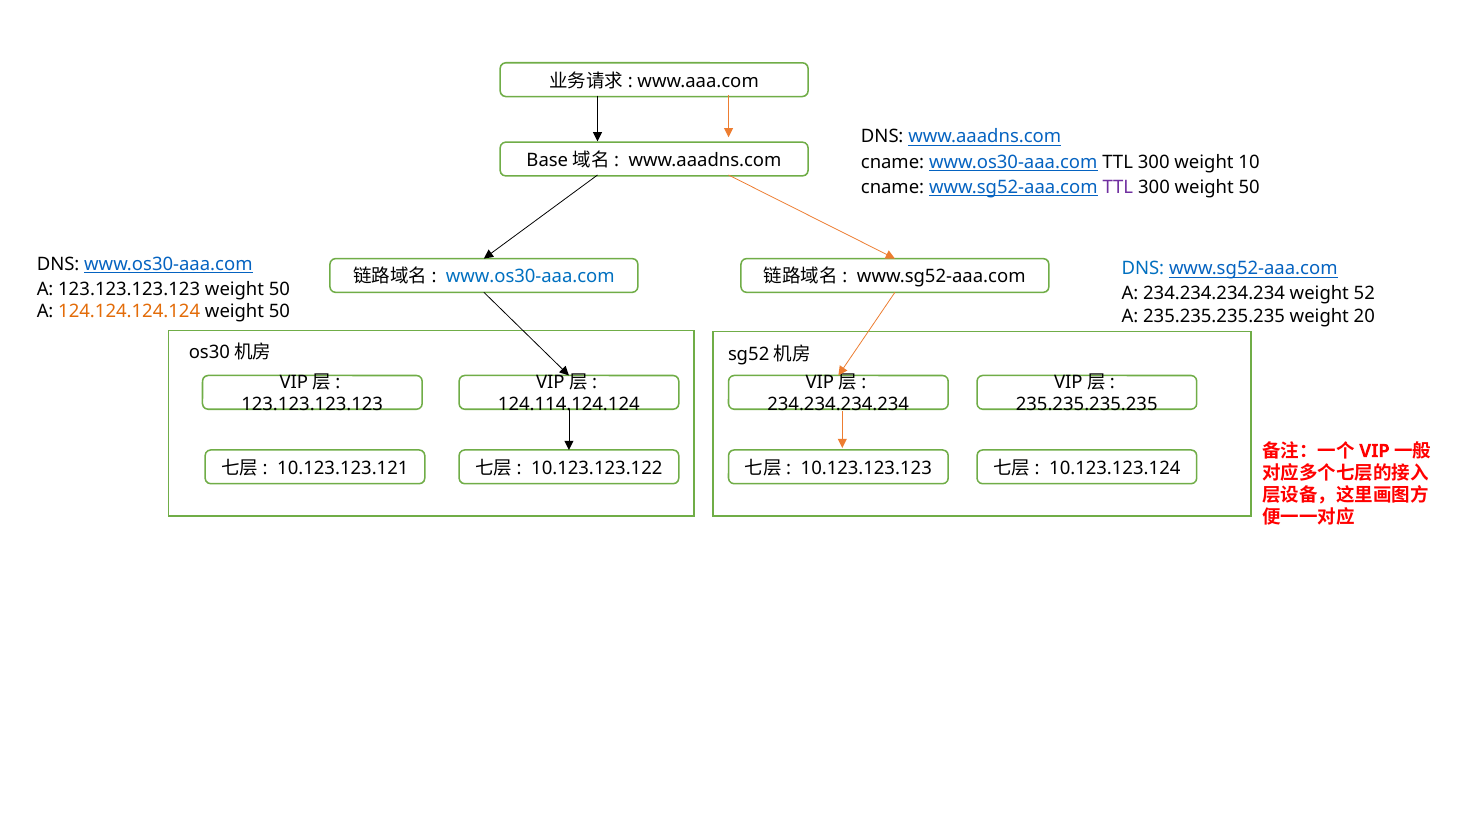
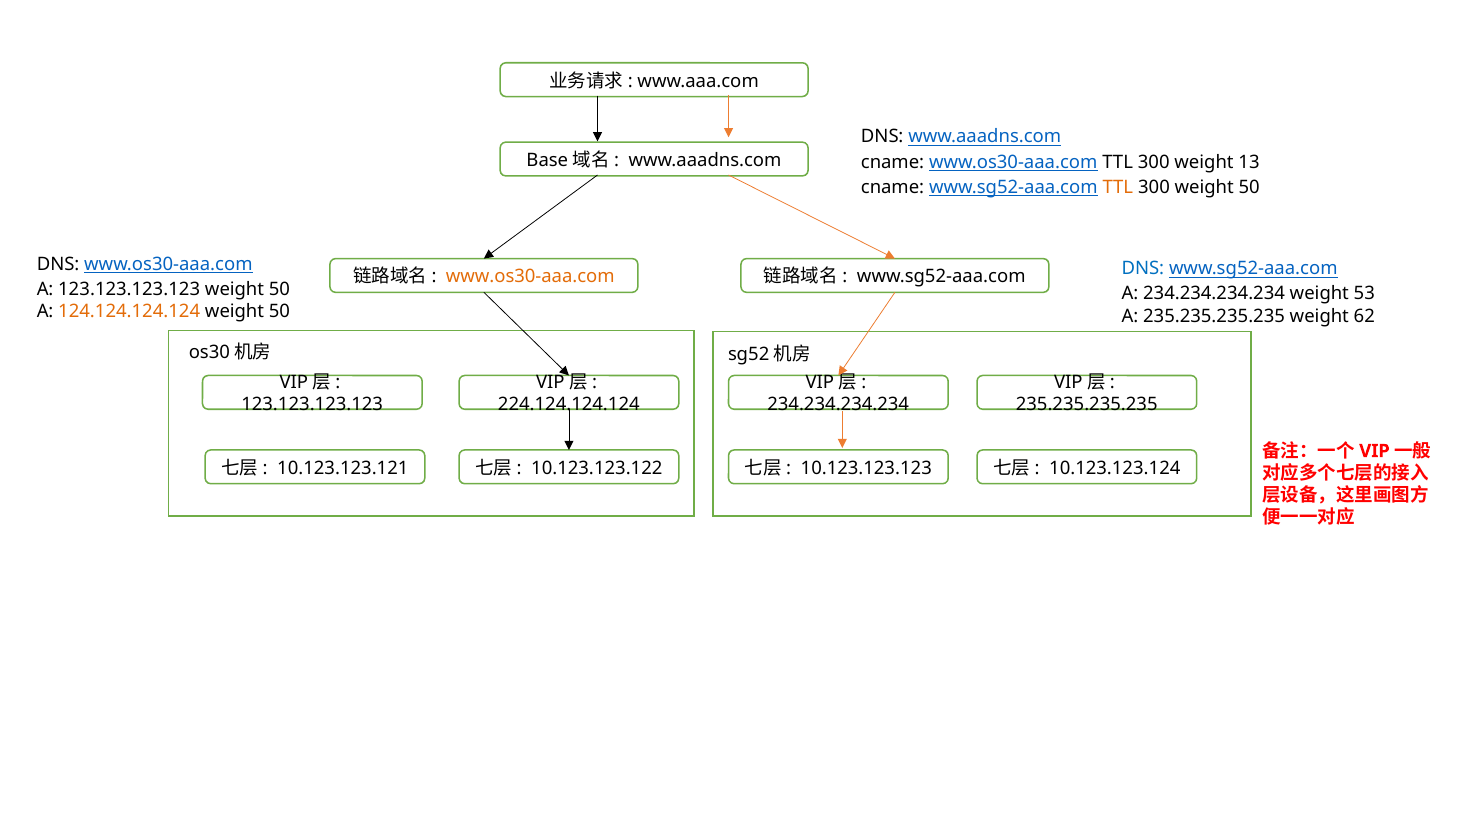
10: 10 -> 13
TTL at (1118, 187) colour: purple -> orange
www.os30-aaa.com at (530, 277) colour: blue -> orange
52: 52 -> 53
20: 20 -> 62
124.114.124.124: 124.114.124.124 -> 224.124.124.124
